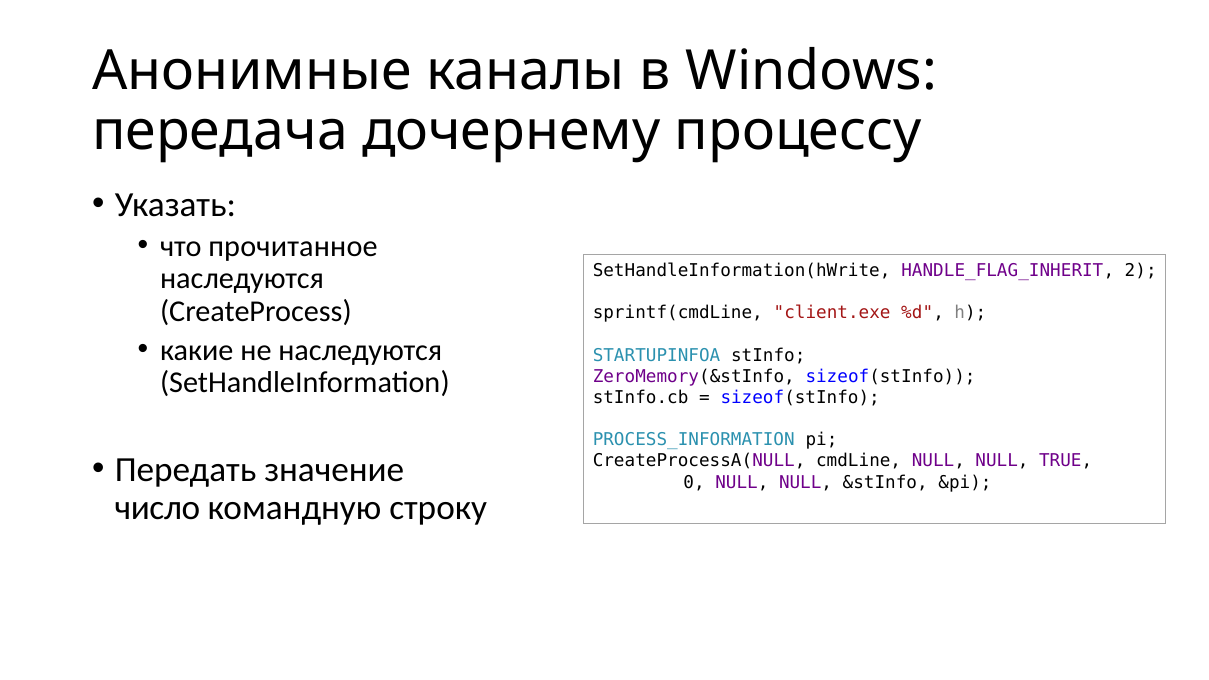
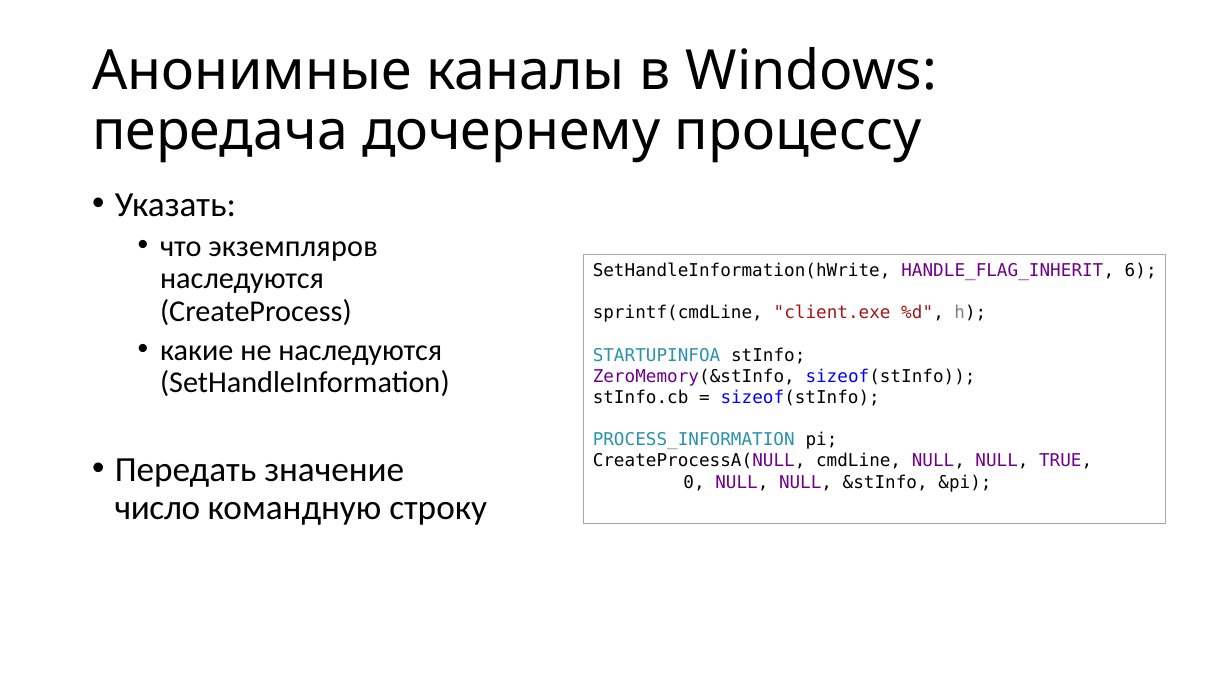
прочитанное: прочитанное -> экземпляров
2: 2 -> 6
